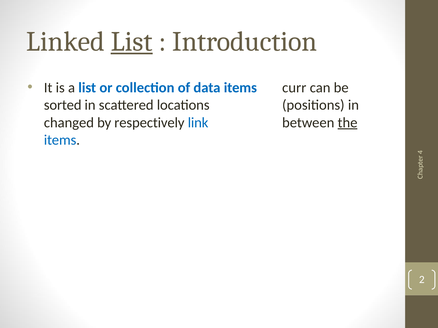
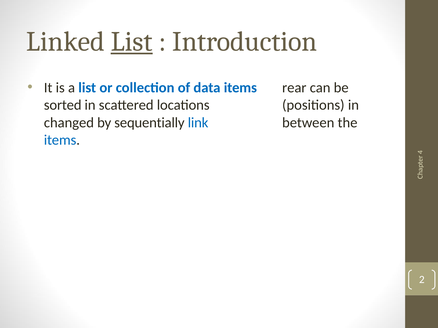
curr: curr -> rear
respectively: respectively -> sequentially
the underline: present -> none
